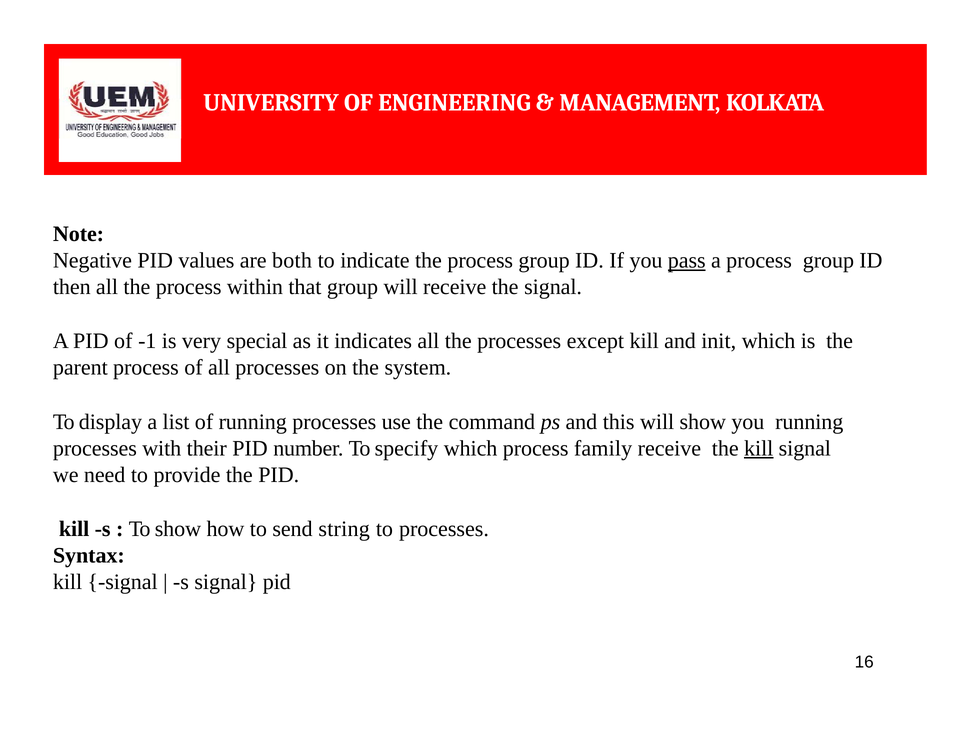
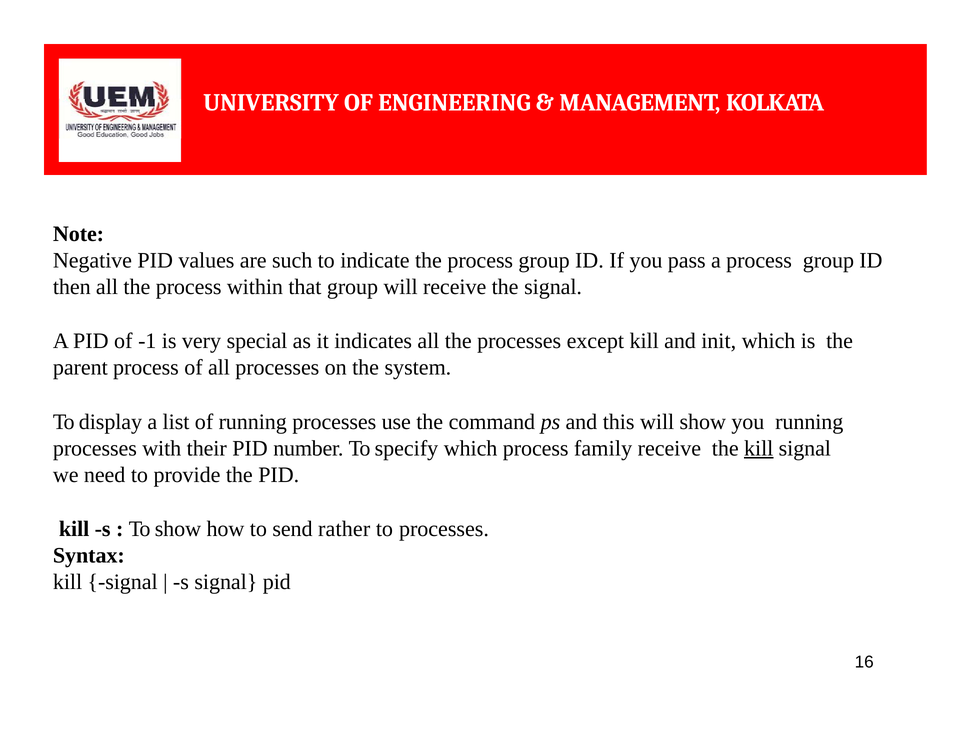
both: both -> such
pass underline: present -> none
string: string -> rather
